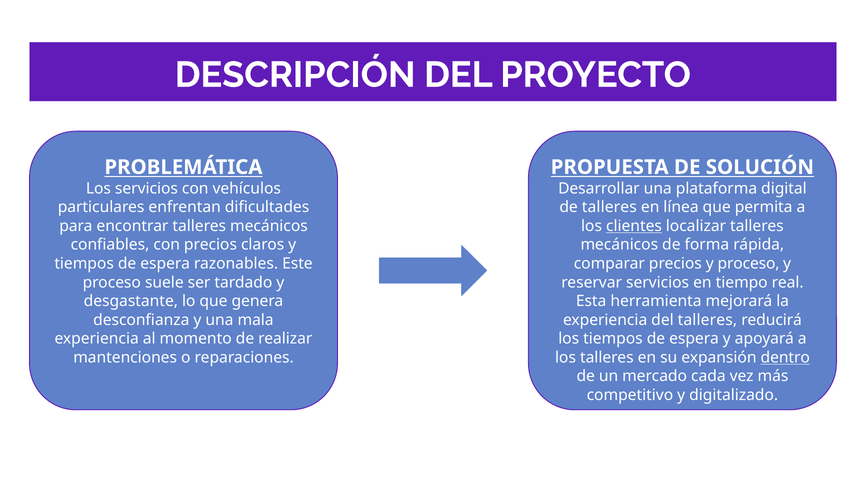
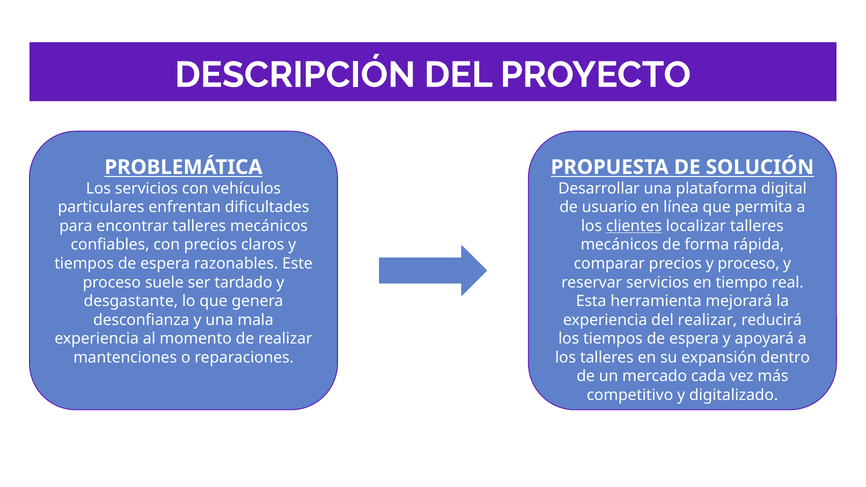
de talleres: talleres -> usuario
del talleres: talleres -> realizar
dentro underline: present -> none
